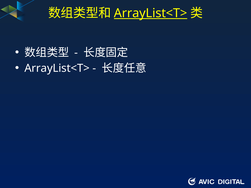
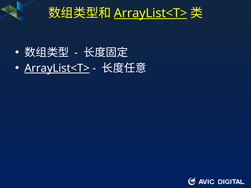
ArrayList<T> at (57, 68) underline: none -> present
